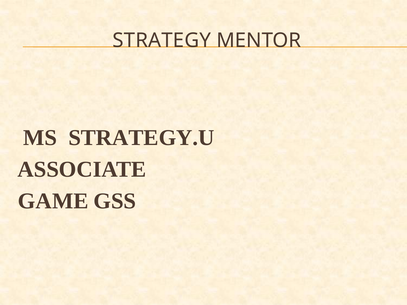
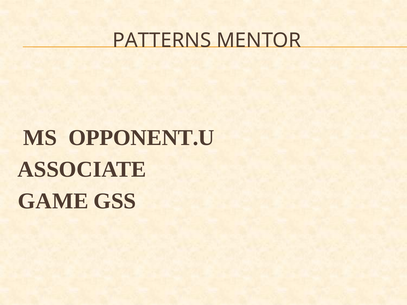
STRATEGY: STRATEGY -> PATTERNS
STRATEGY.U: STRATEGY.U -> OPPONENT.U
